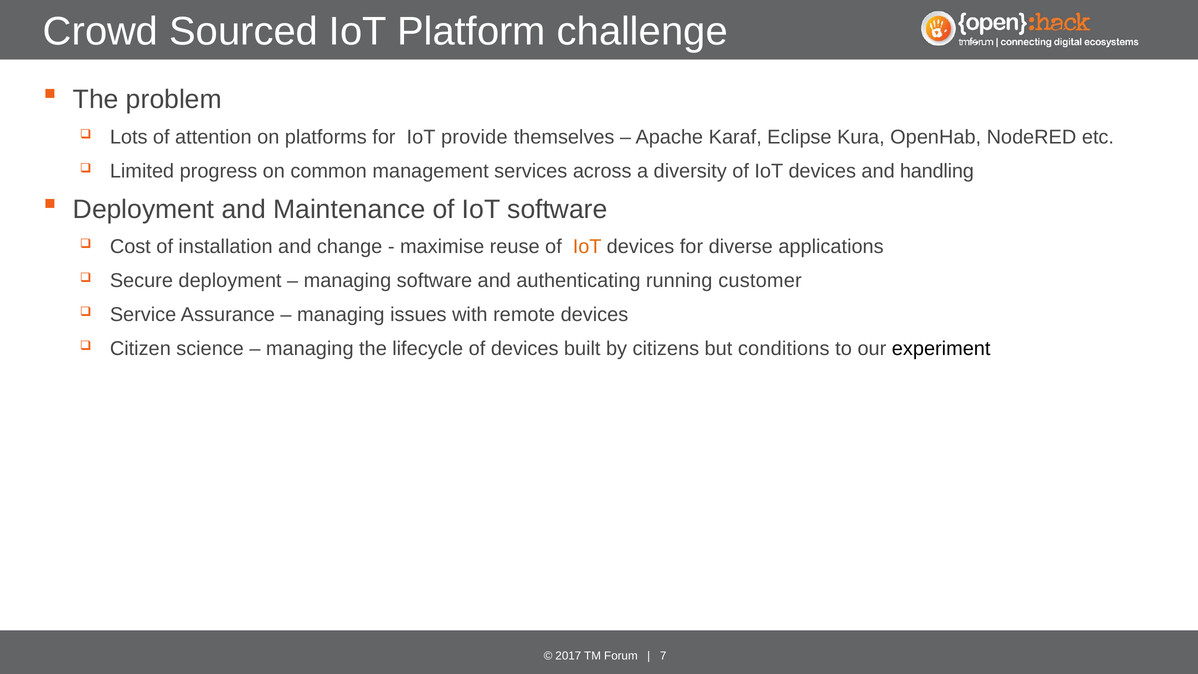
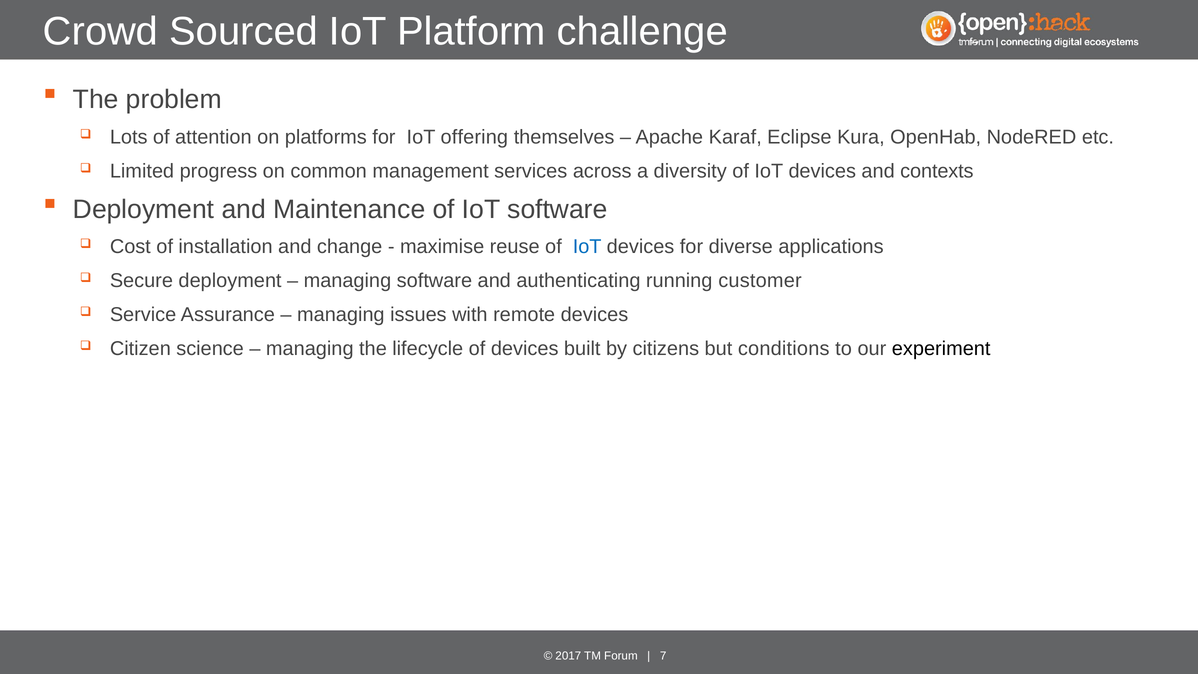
provide: provide -> offering
handling: handling -> contexts
IoT at (587, 247) colour: orange -> blue
